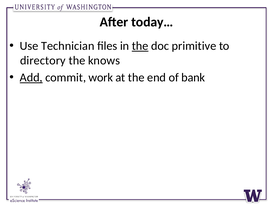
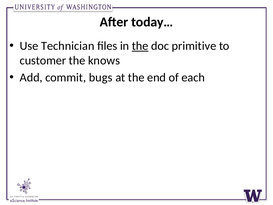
directory: directory -> customer
Add underline: present -> none
work: work -> bugs
bank: bank -> each
